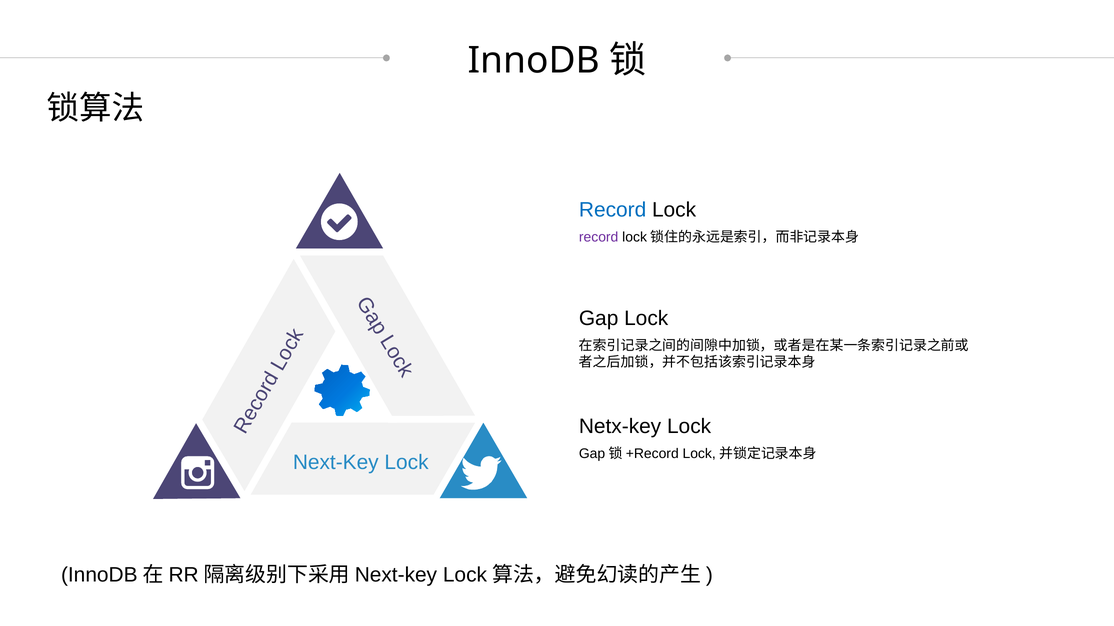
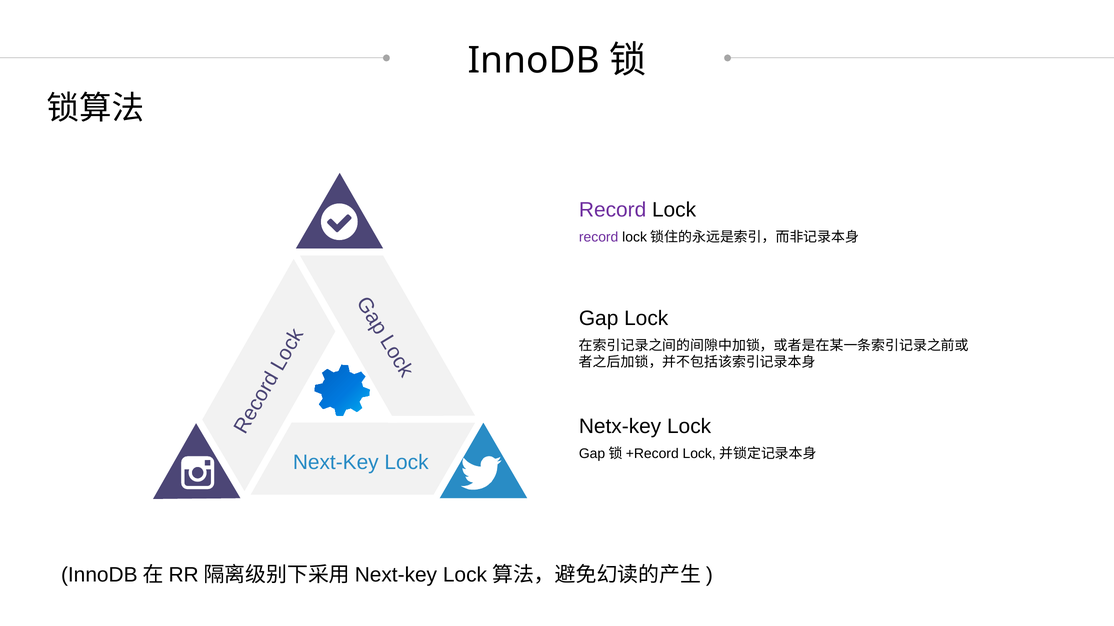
Record at (613, 210) colour: blue -> purple
